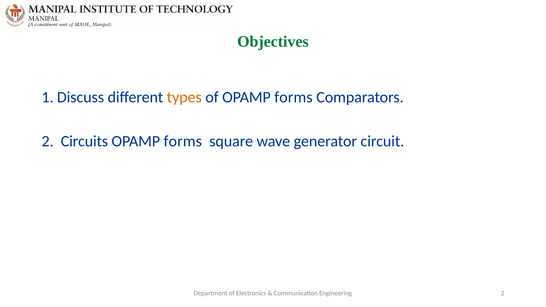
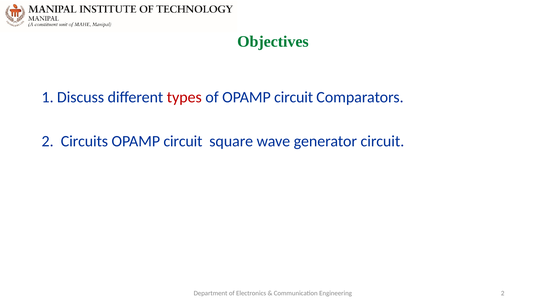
types colour: orange -> red
of OPAMP forms: forms -> circuit
forms at (183, 141): forms -> circuit
